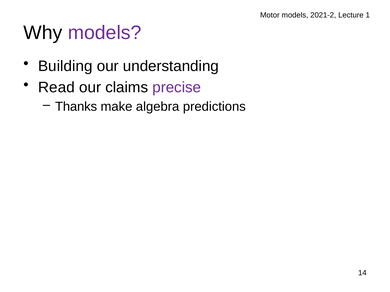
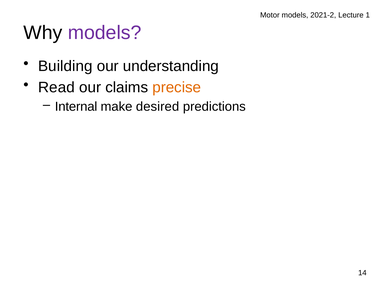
precise colour: purple -> orange
Thanks: Thanks -> Internal
algebra: algebra -> desired
